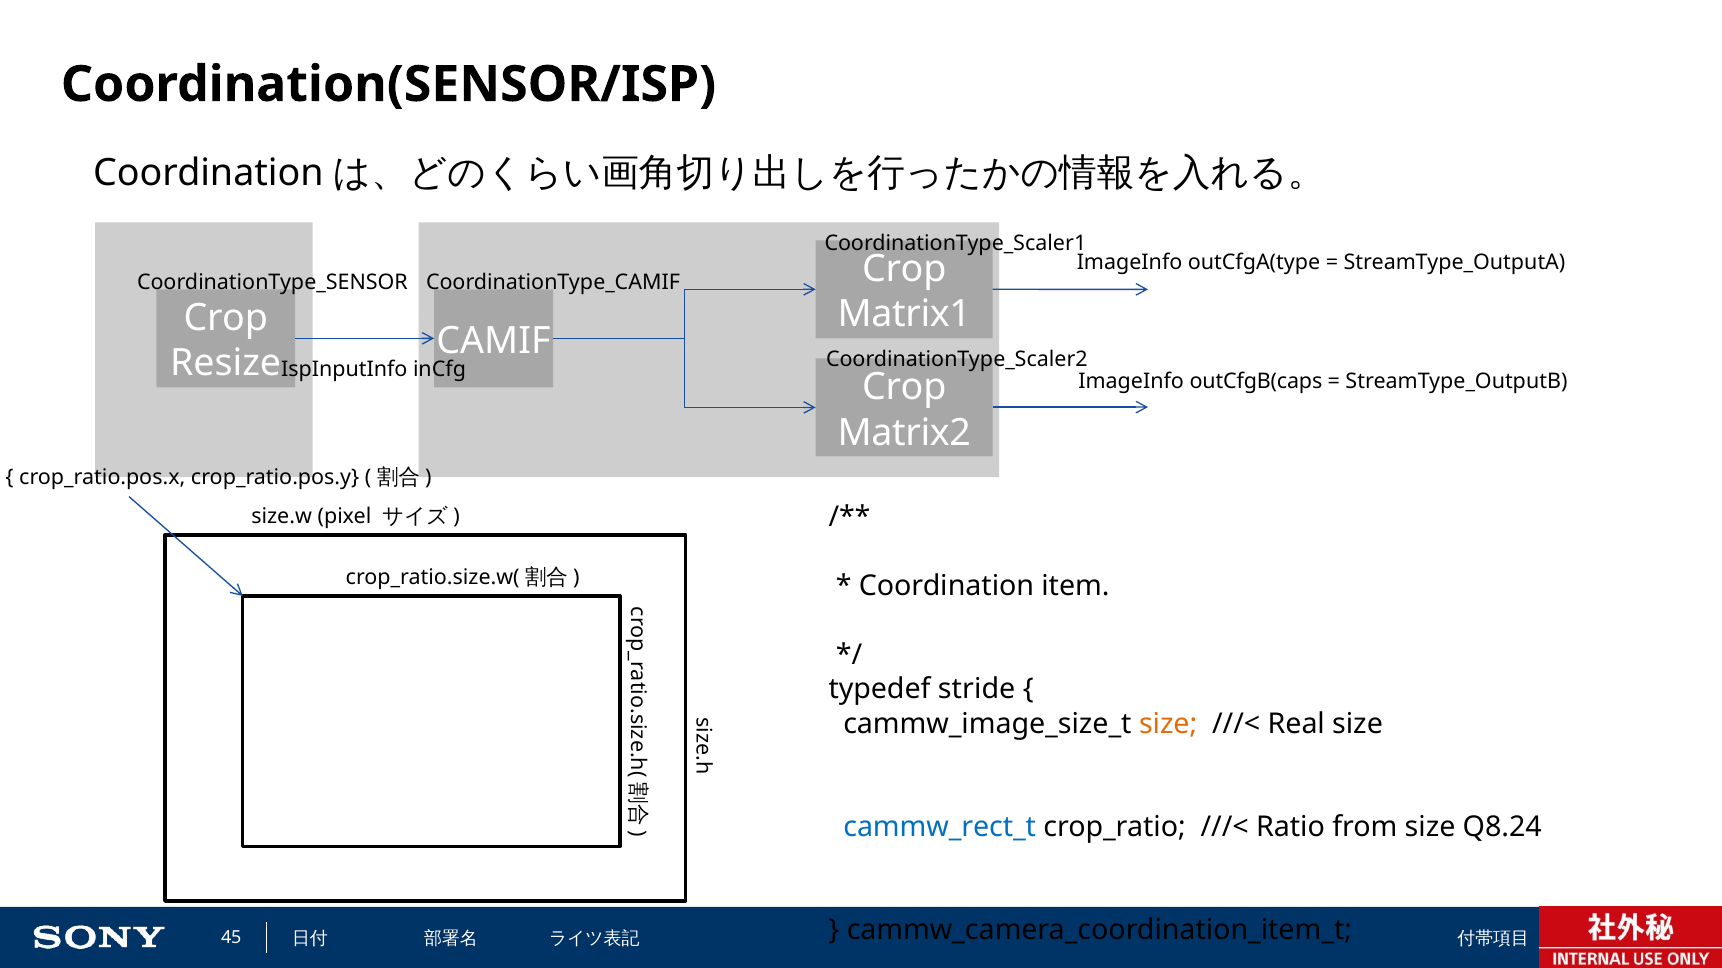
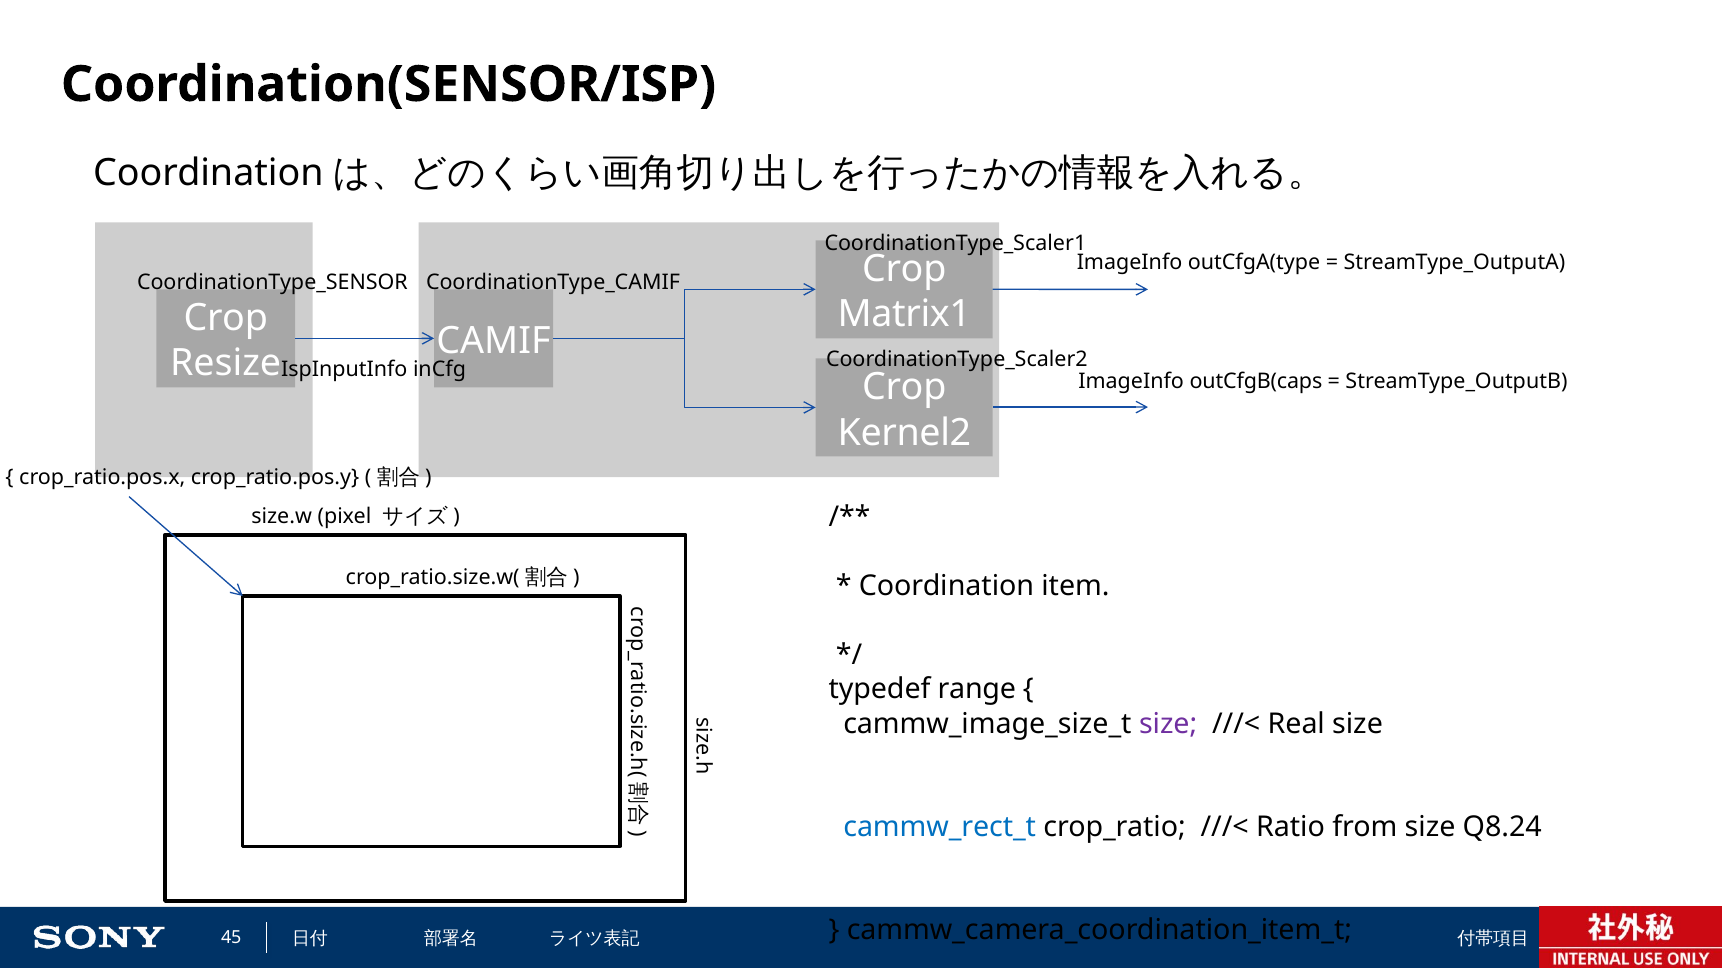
Matrix2: Matrix2 -> Kernel2
stride: stride -> range
size at (1168, 723) colour: orange -> purple
